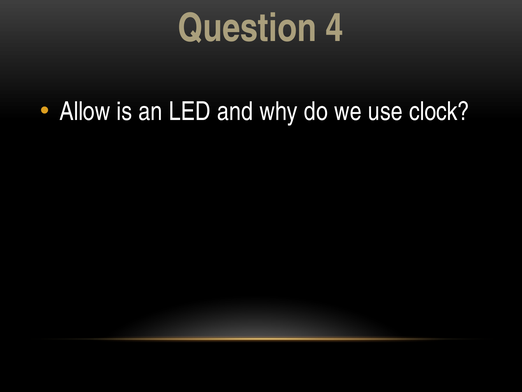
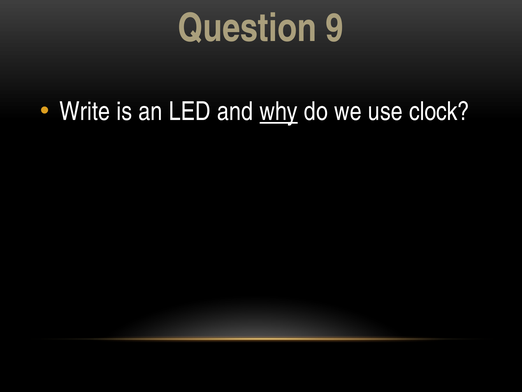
4: 4 -> 9
Allow: Allow -> Write
why underline: none -> present
